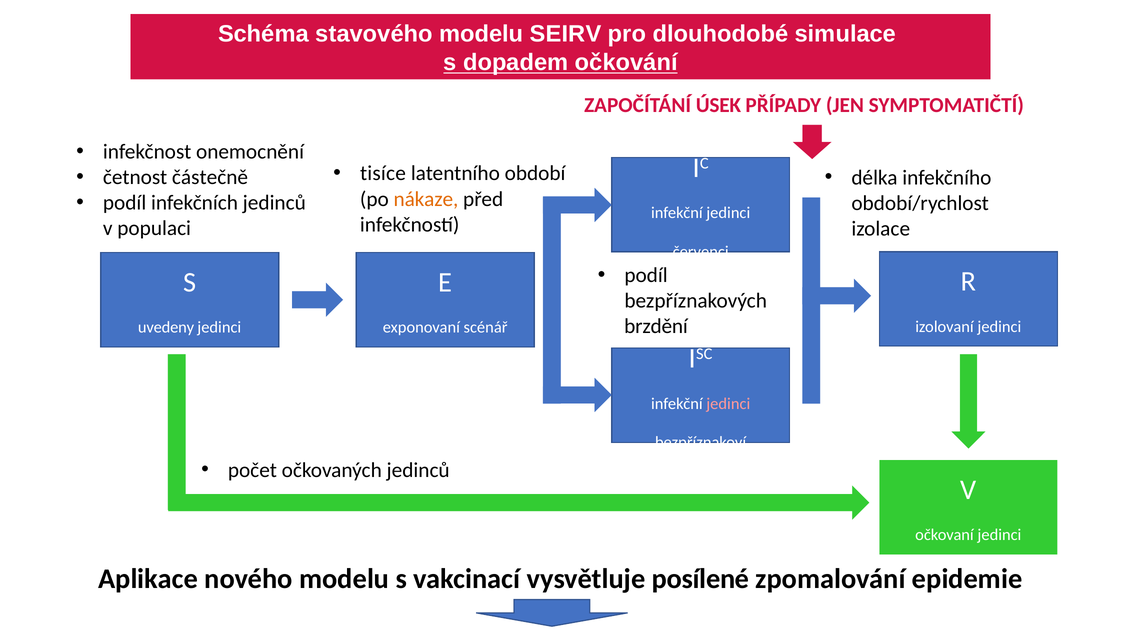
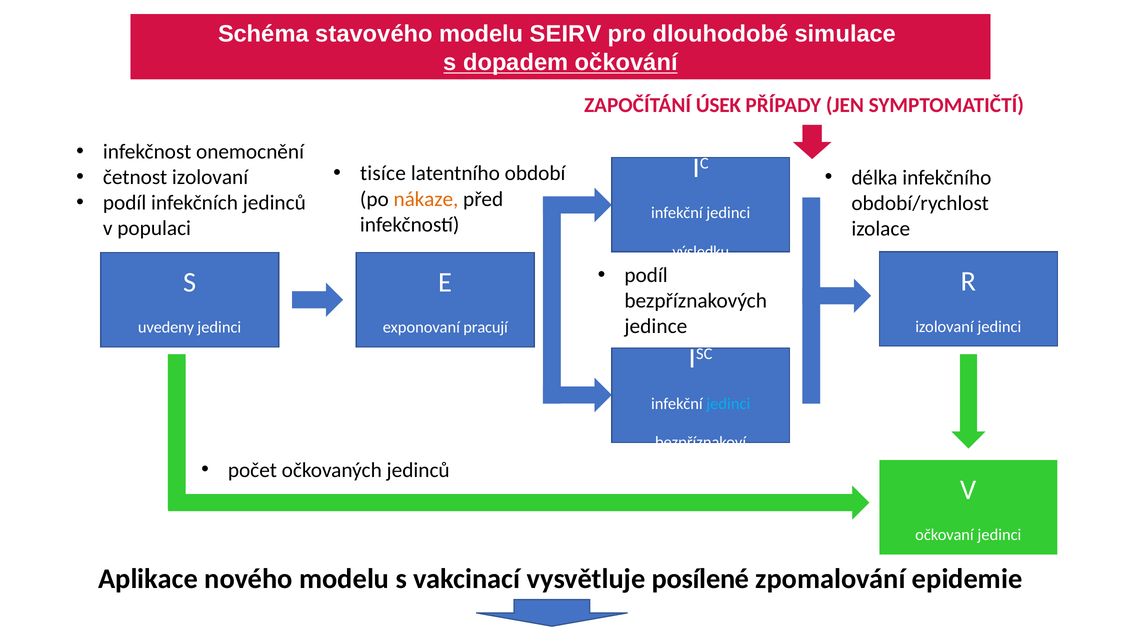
četnost částečně: částečně -> izolovaní
červenci: červenci -> výsledku
brzdění: brzdění -> jedince
scénář: scénář -> pracují
jedinci at (728, 404) colour: pink -> light blue
